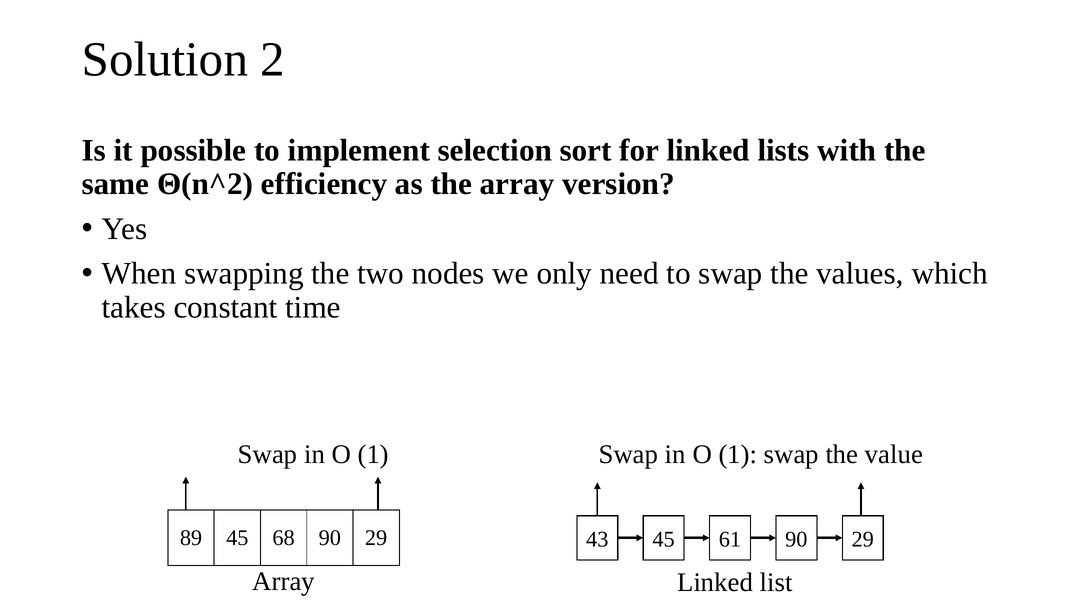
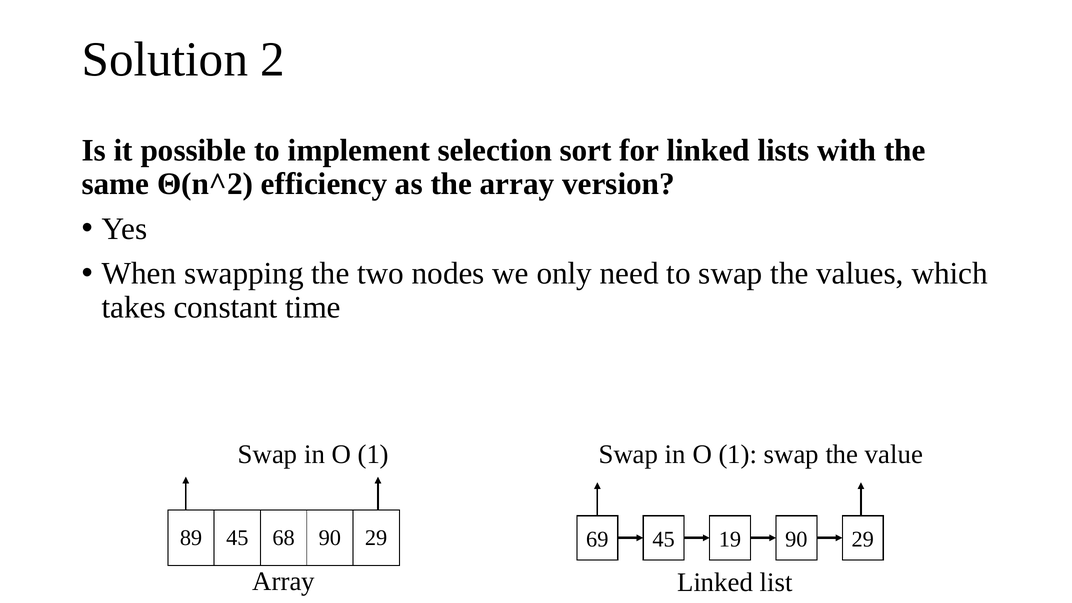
43: 43 -> 69
61: 61 -> 19
